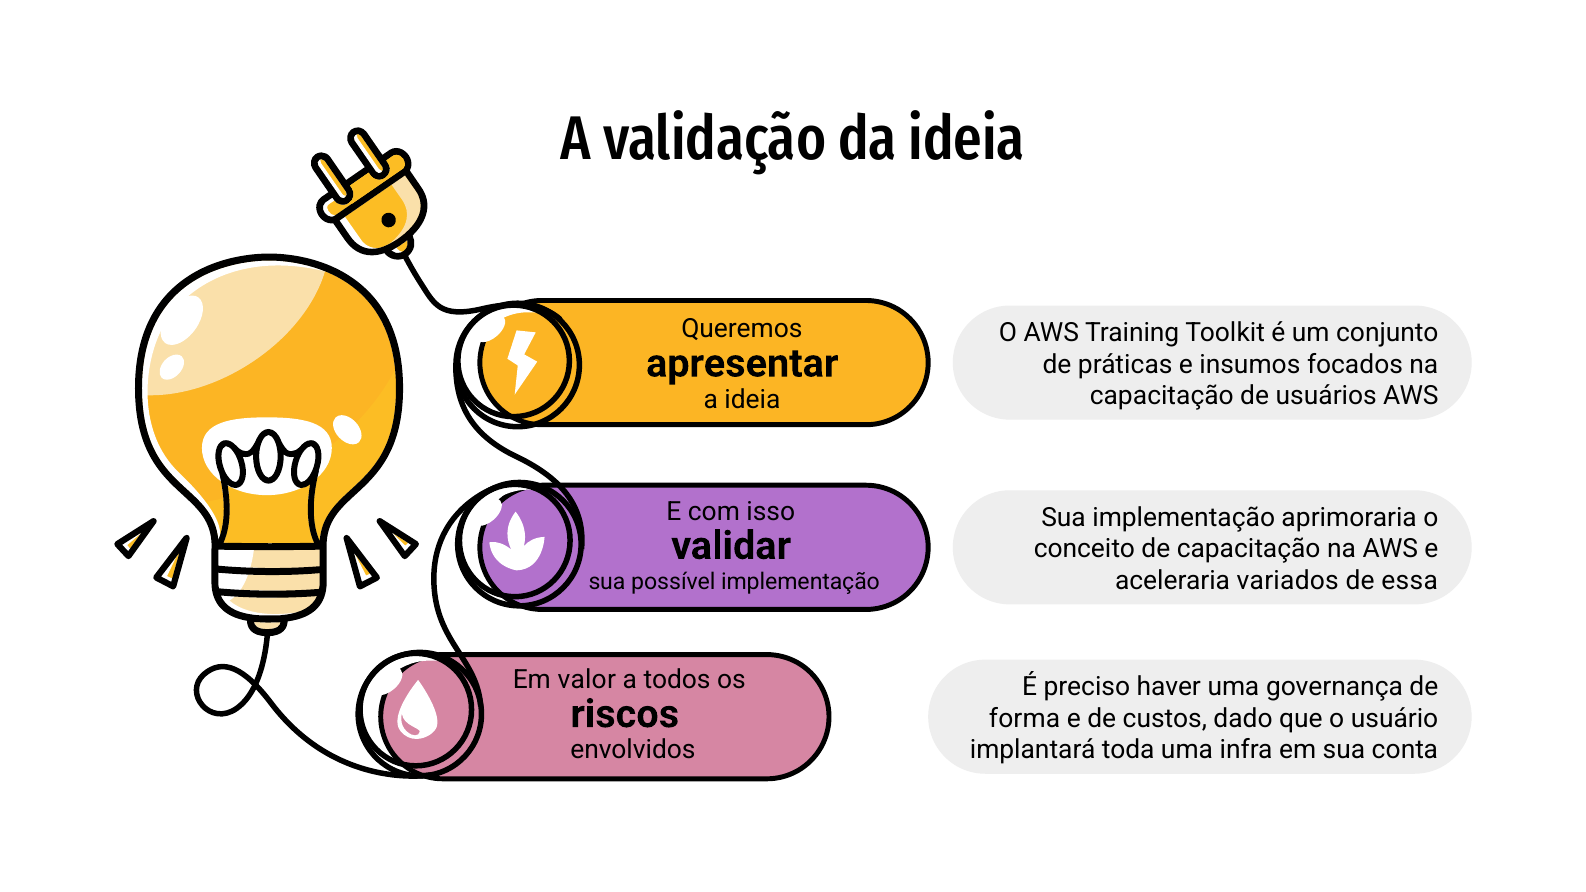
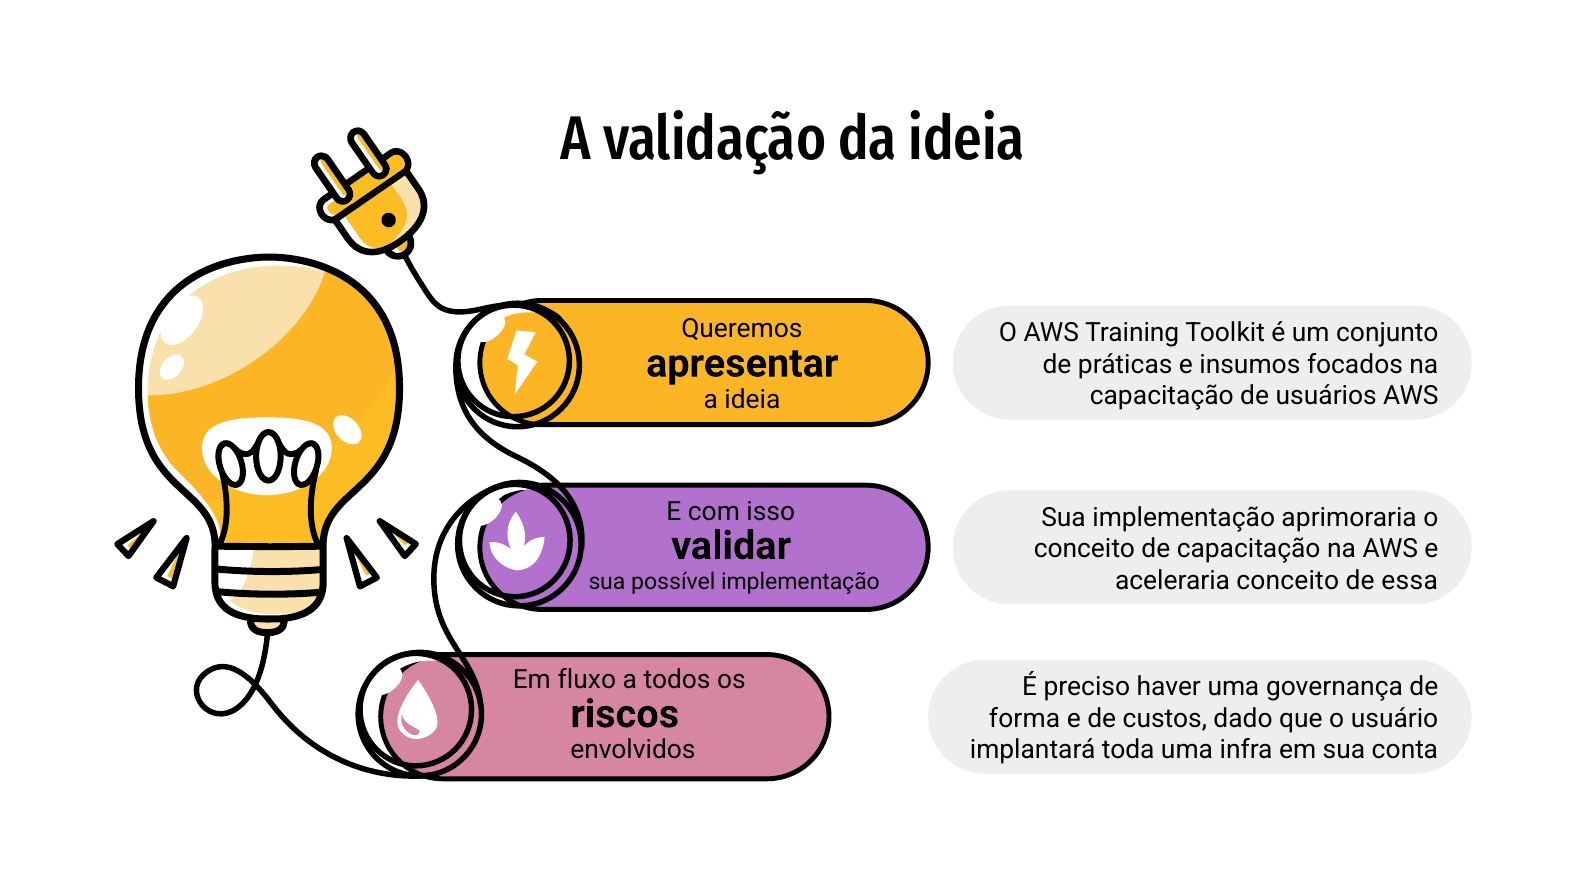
aceleraria variados: variados -> conceito
valor: valor -> fluxo
